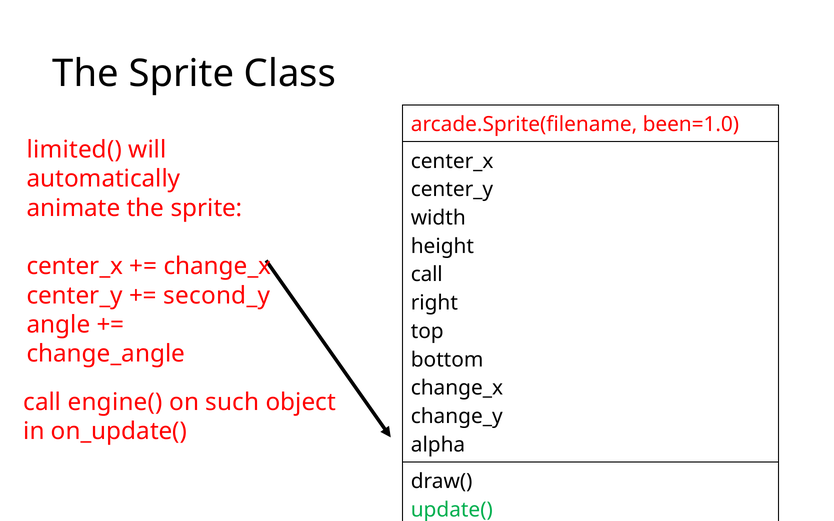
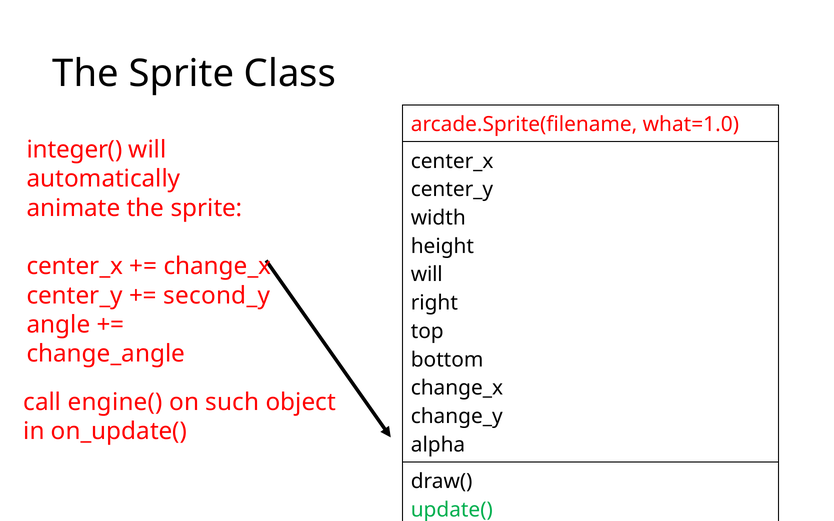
been=1.0: been=1.0 -> what=1.0
limited(: limited( -> integer(
call at (427, 275): call -> will
